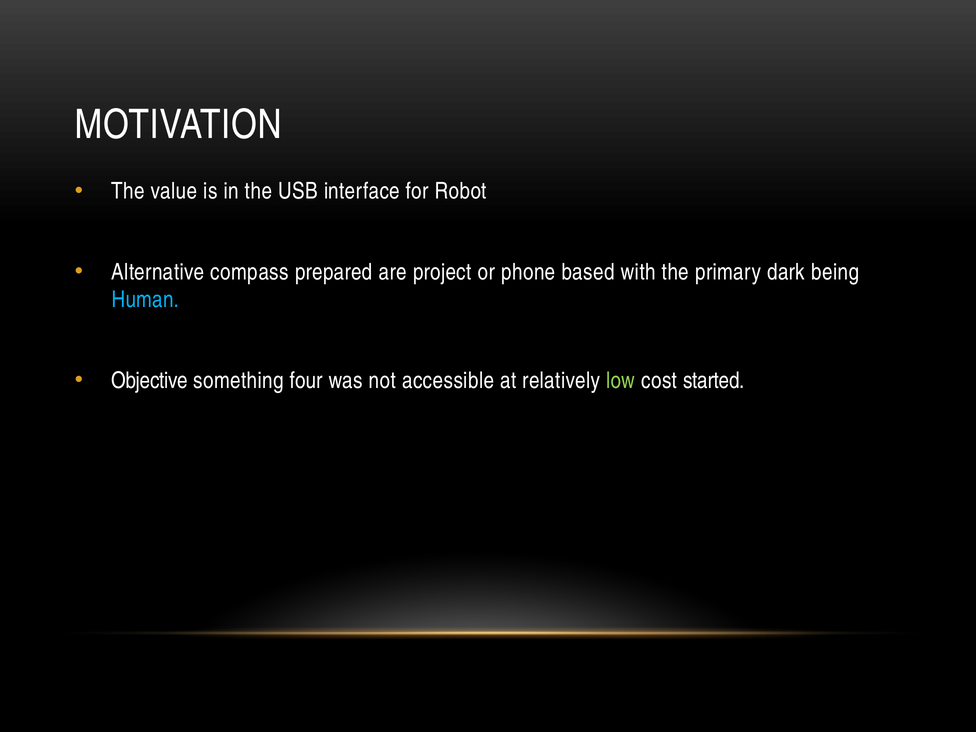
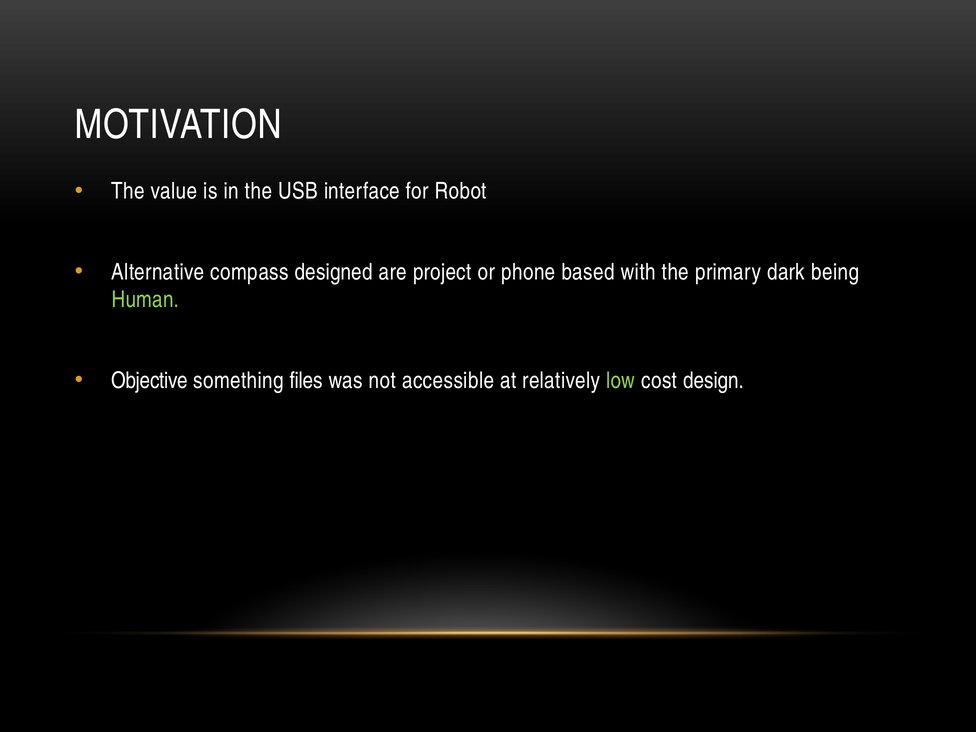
prepared: prepared -> designed
Human colour: light blue -> light green
four: four -> files
started: started -> design
